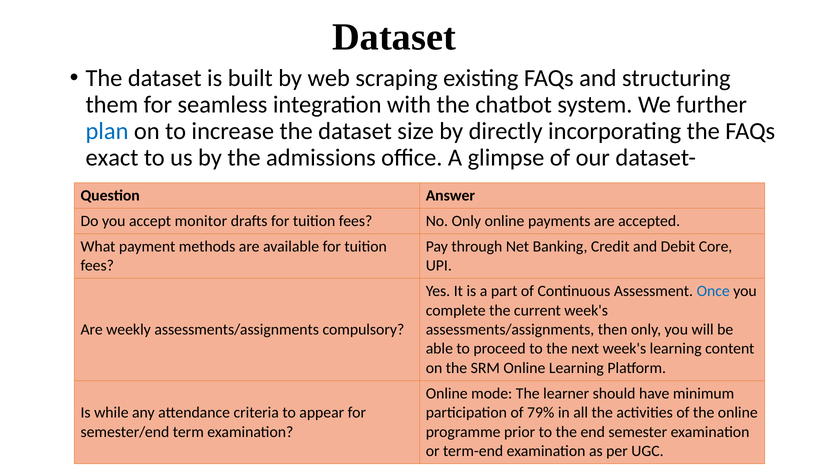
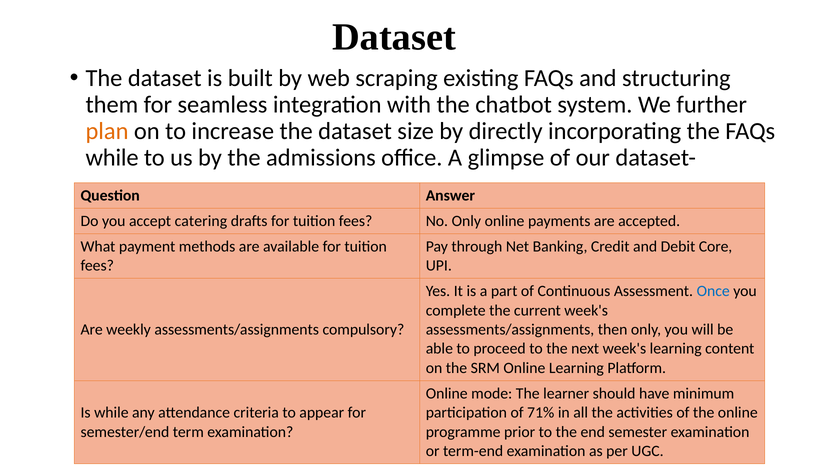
plan colour: blue -> orange
exact at (112, 158): exact -> while
monitor: monitor -> catering
79%: 79% -> 71%
